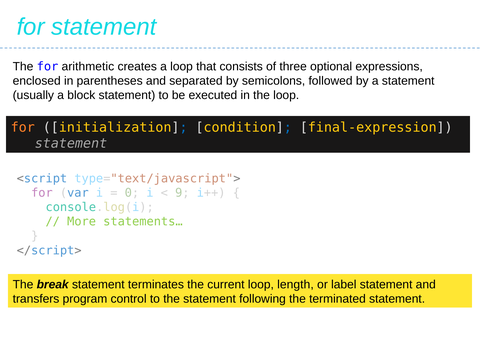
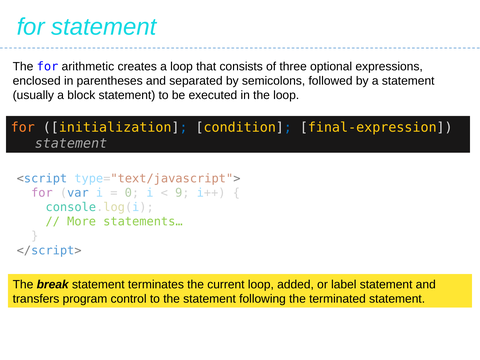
length: length -> added
